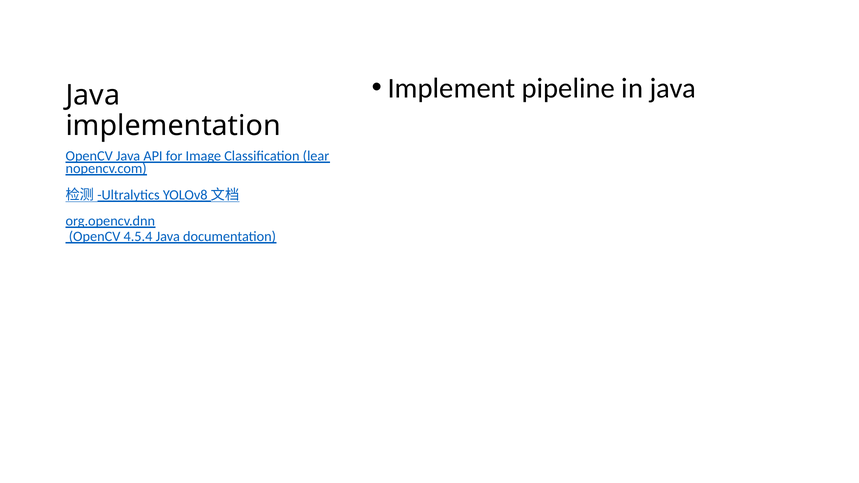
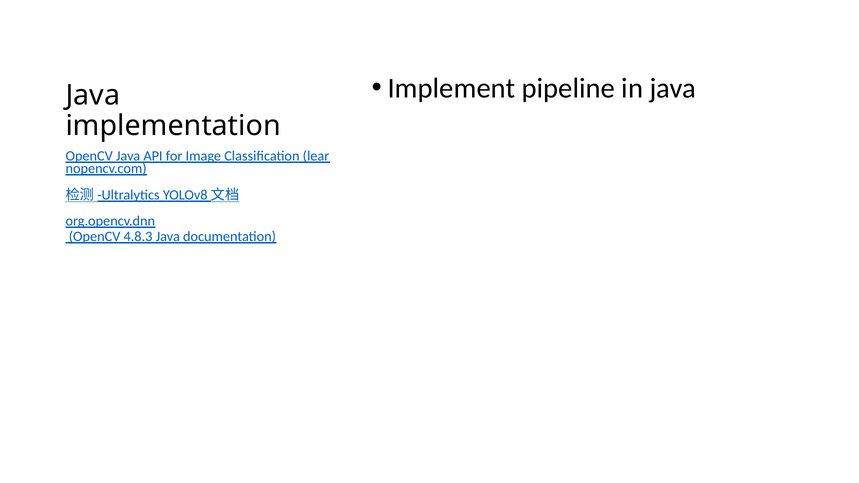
4.5.4: 4.5.4 -> 4.8.3
